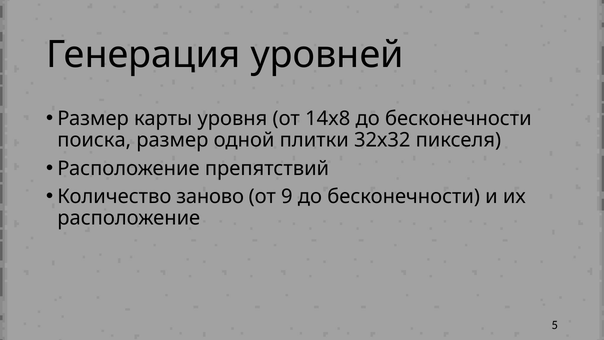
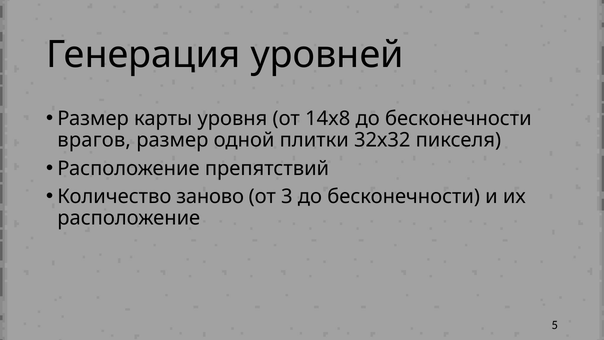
поиска: поиска -> врагов
9: 9 -> 3
